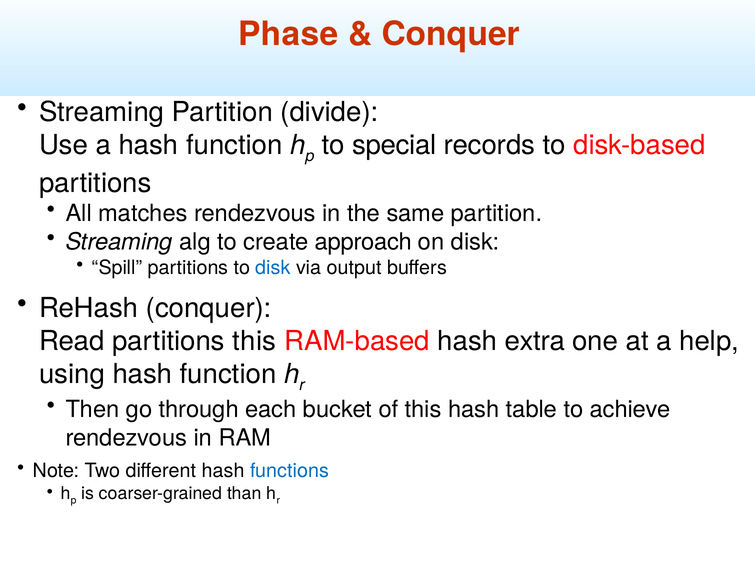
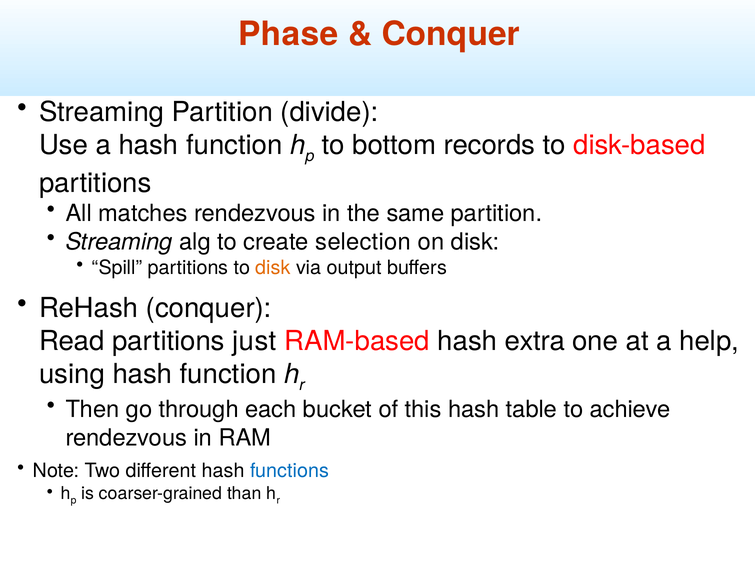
special: special -> bottom
approach: approach -> selection
disk at (273, 268) colour: blue -> orange
partitions this: this -> just
